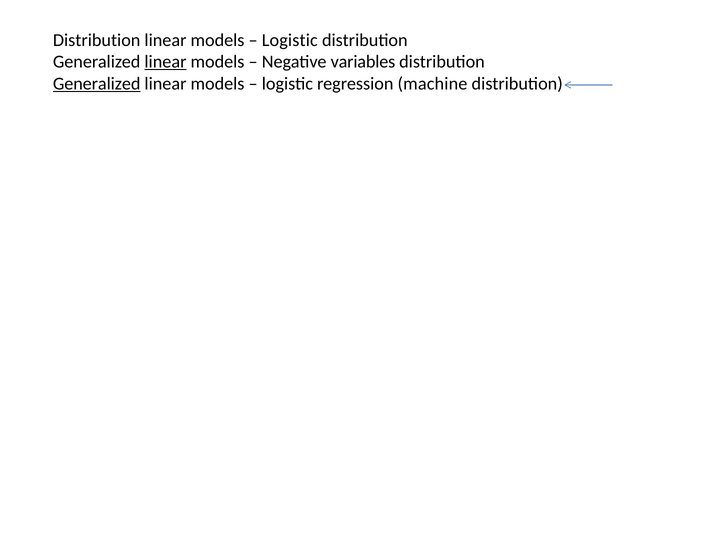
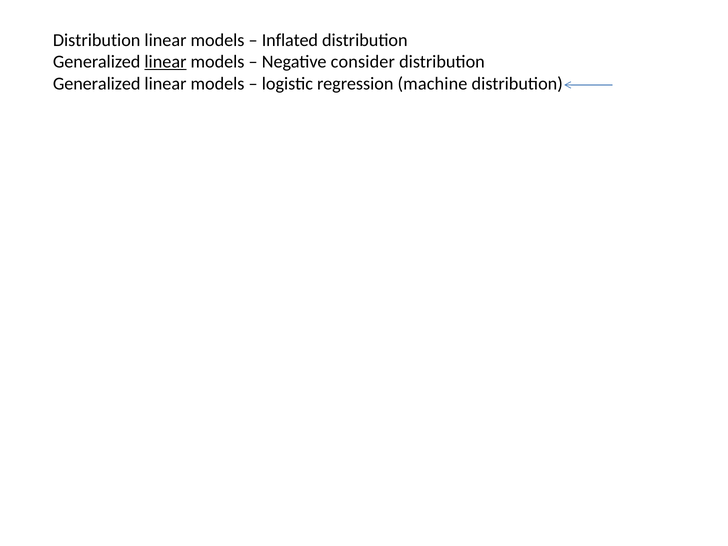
Logistic at (290, 40): Logistic -> Inflated
variables: variables -> consider
Generalized at (97, 84) underline: present -> none
